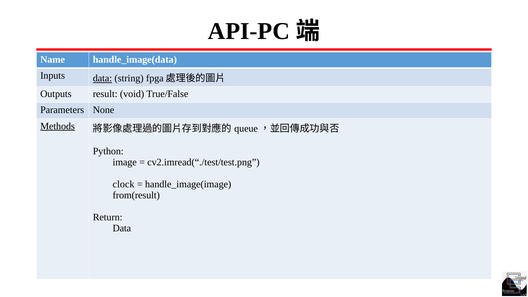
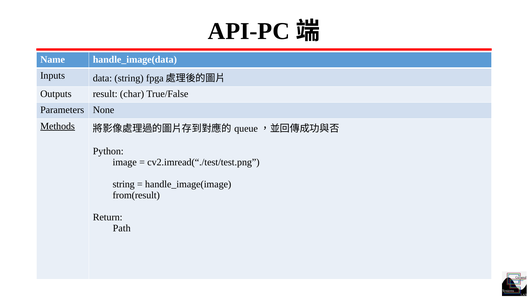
data at (102, 78) underline: present -> none
void: void -> char
clock at (124, 184): clock -> string
Data at (122, 228): Data -> Path
